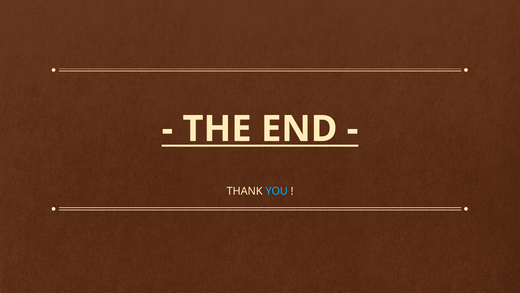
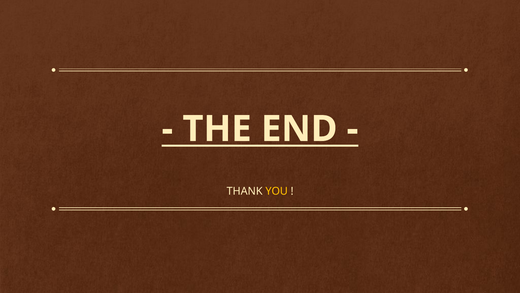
YOU colour: light blue -> yellow
